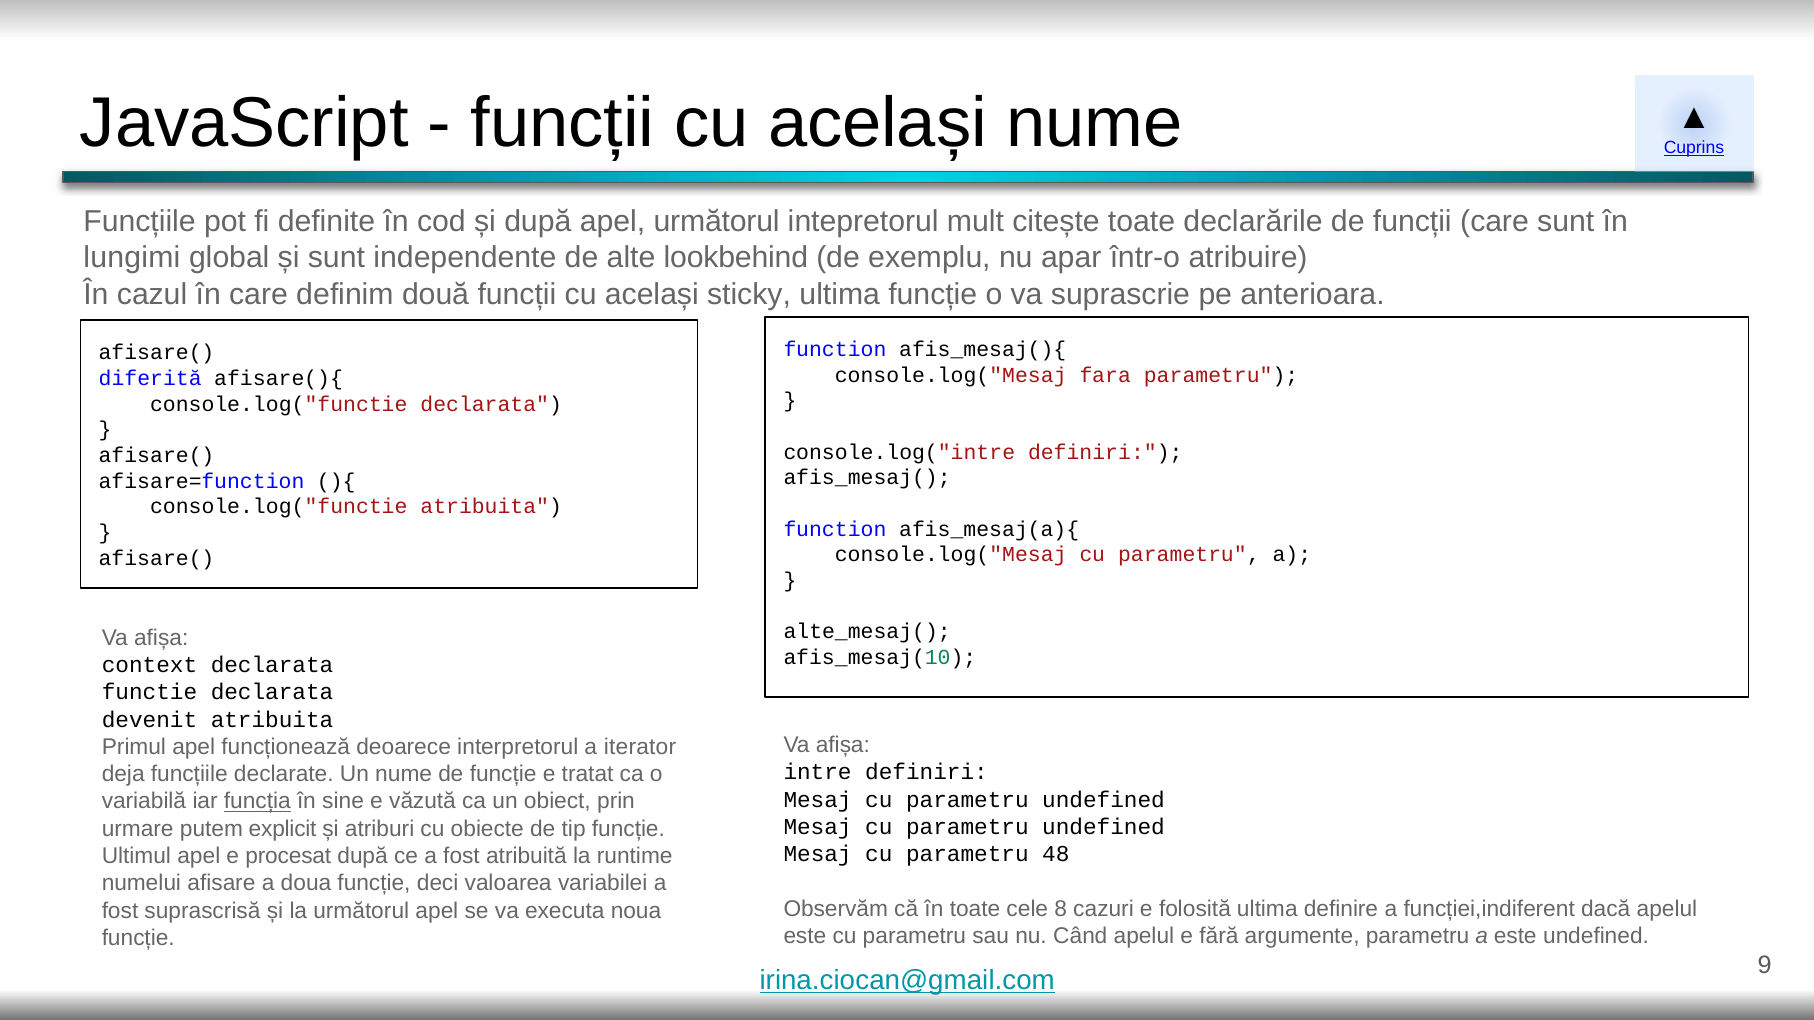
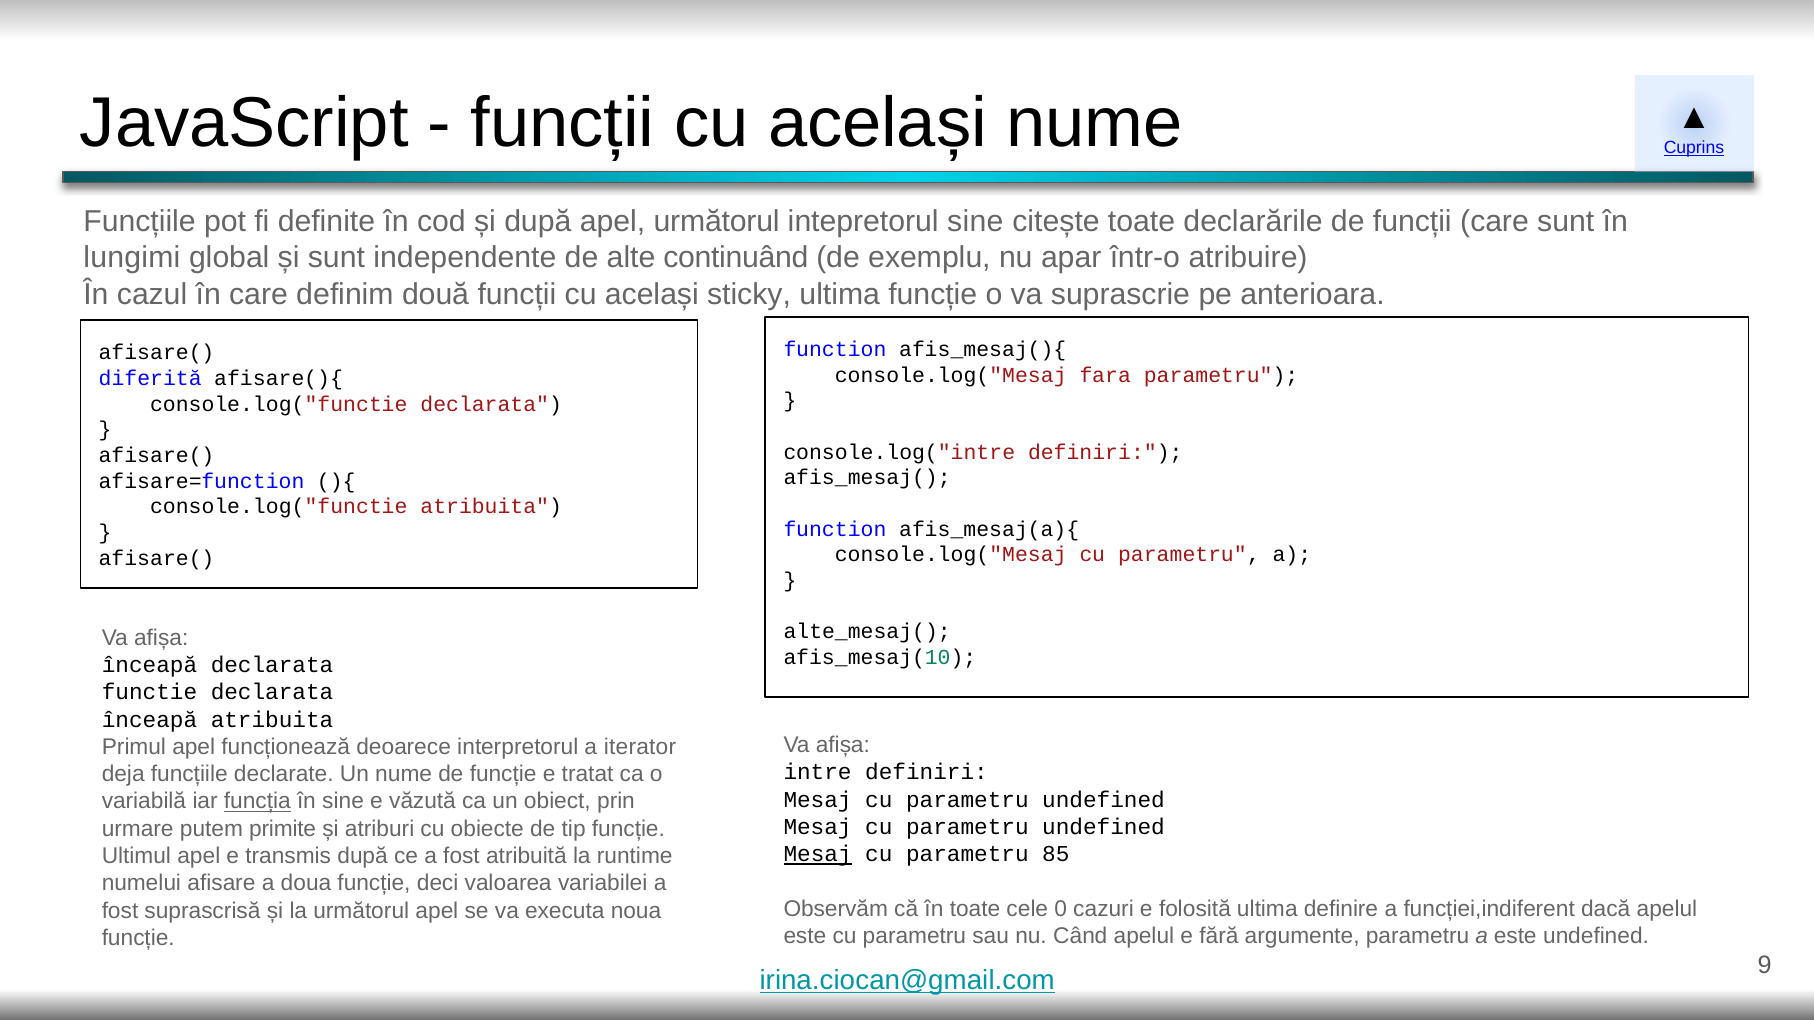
intepretorul mult: mult -> sine
lookbehind: lookbehind -> continuând
context at (150, 665): context -> înceapă
devenit at (150, 720): devenit -> înceapă
explicit: explicit -> primite
procesat: procesat -> transmis
Mesaj at (818, 855) underline: none -> present
48: 48 -> 85
8: 8 -> 0
